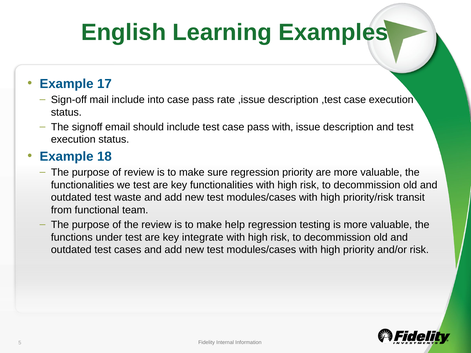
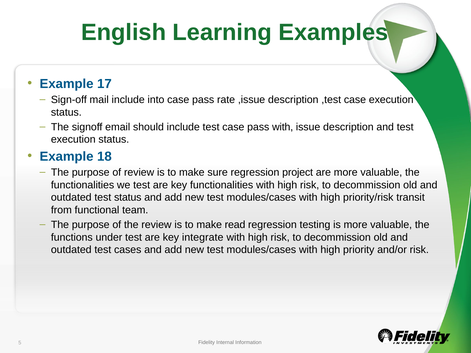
regression priority: priority -> project
test waste: waste -> status
help: help -> read
